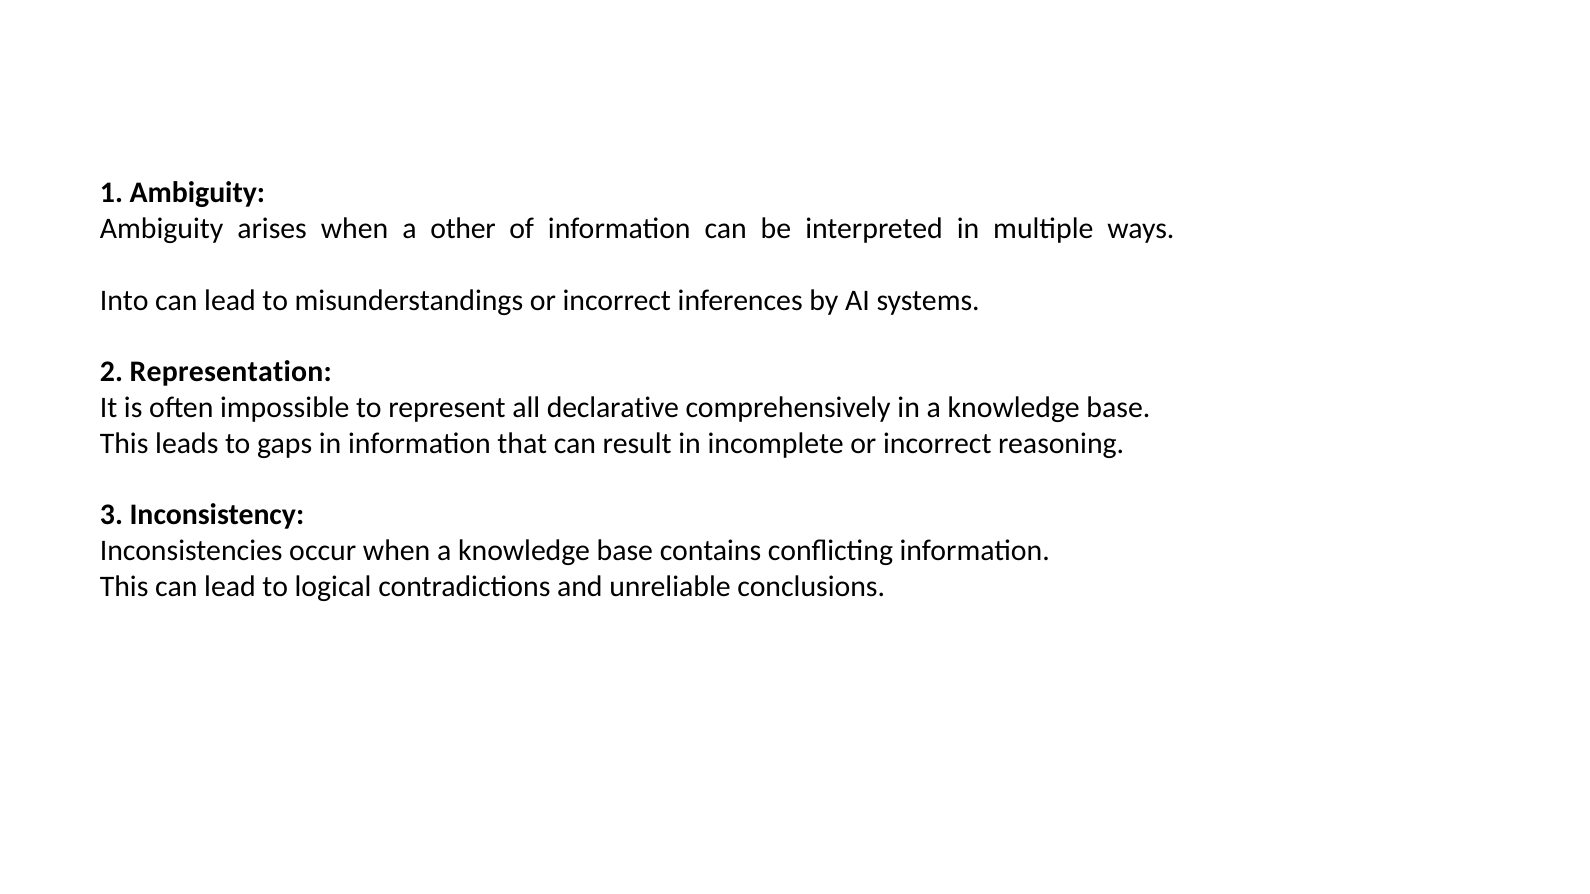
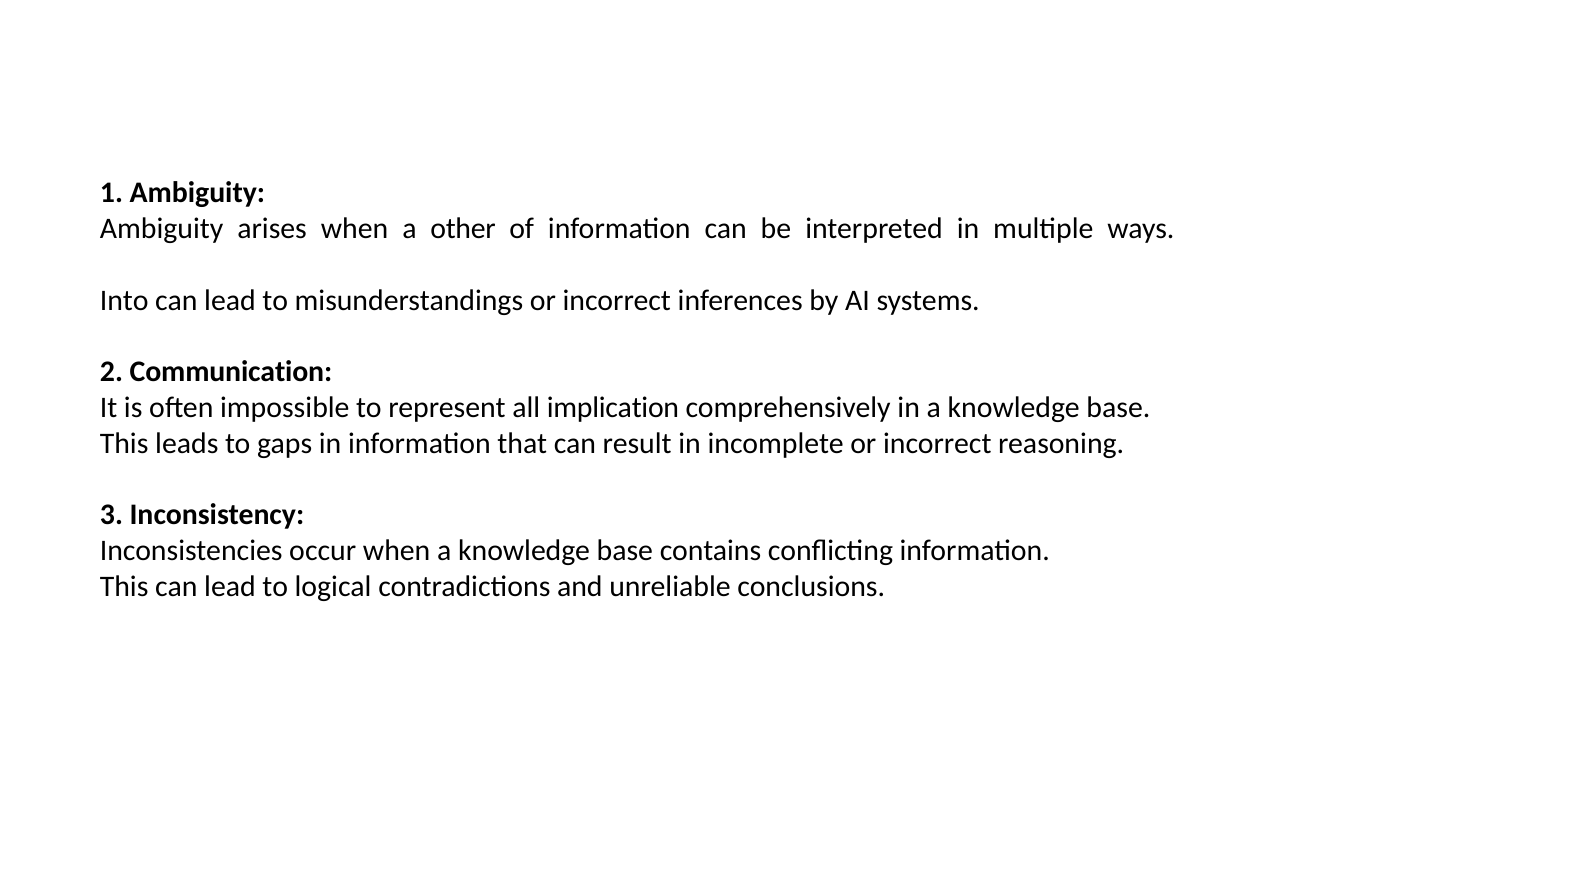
Representation: Representation -> Communication
declarative: declarative -> implication
